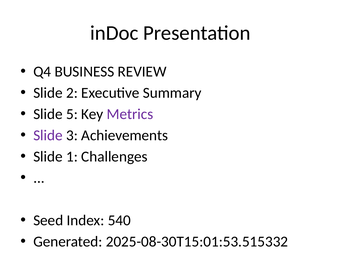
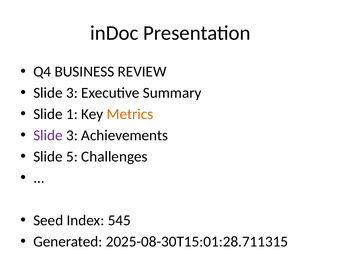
2 at (72, 93): 2 -> 3
5: 5 -> 1
Metrics colour: purple -> orange
1: 1 -> 5
540: 540 -> 545
2025-08-30T15:01:53.515332: 2025-08-30T15:01:53.515332 -> 2025-08-30T15:01:28.711315
